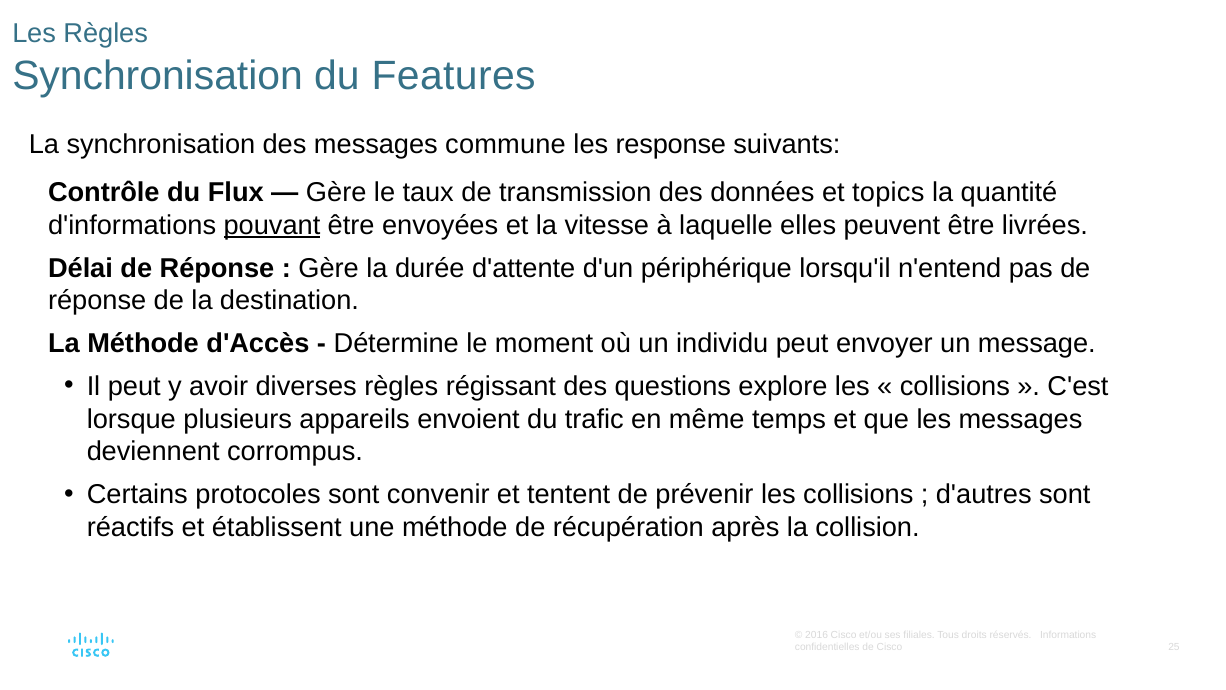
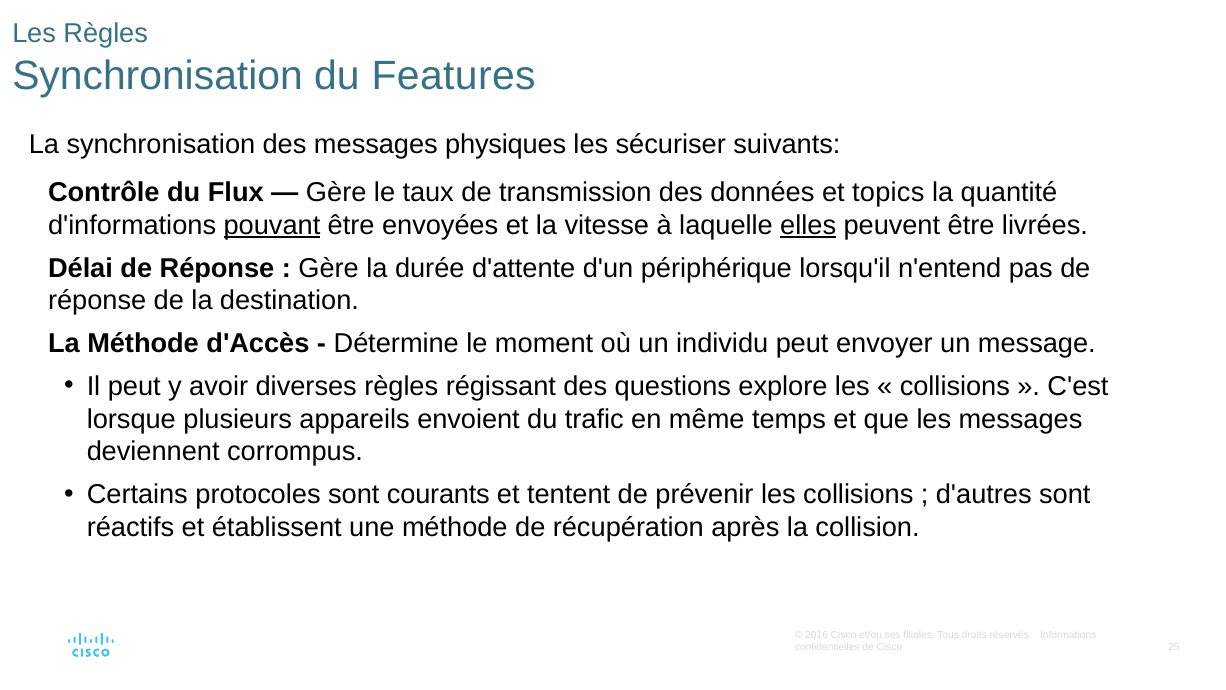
commune: commune -> physiques
response: response -> sécuriser
elles underline: none -> present
convenir: convenir -> courants
